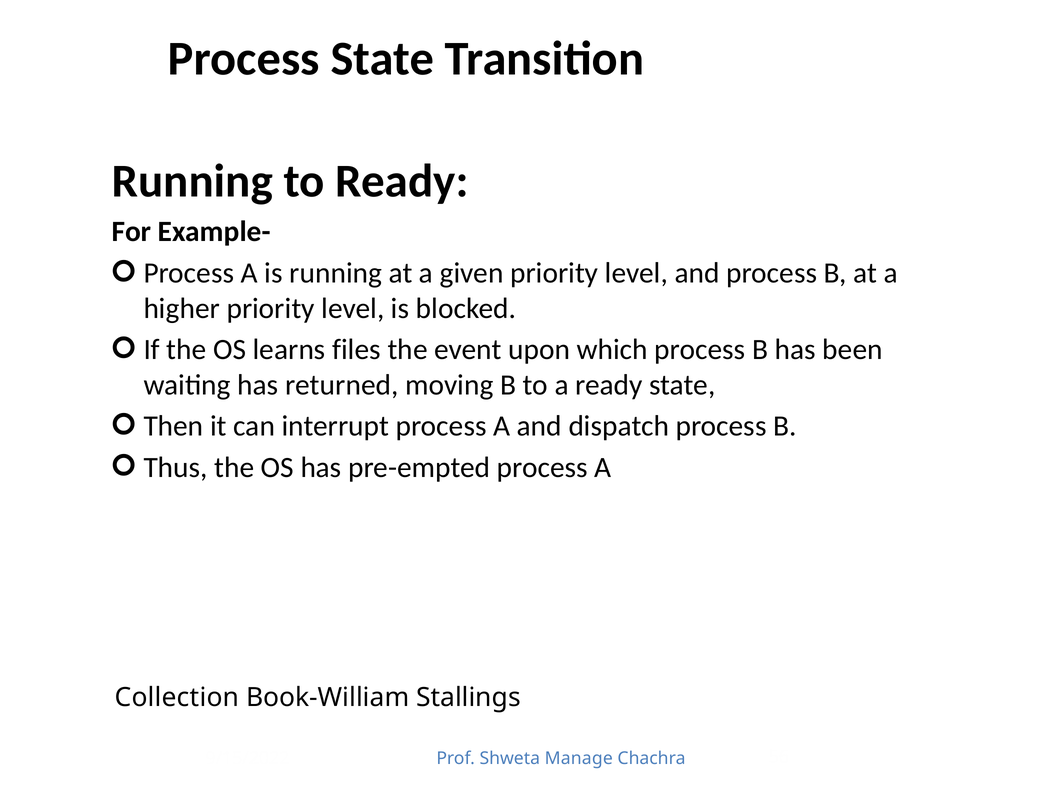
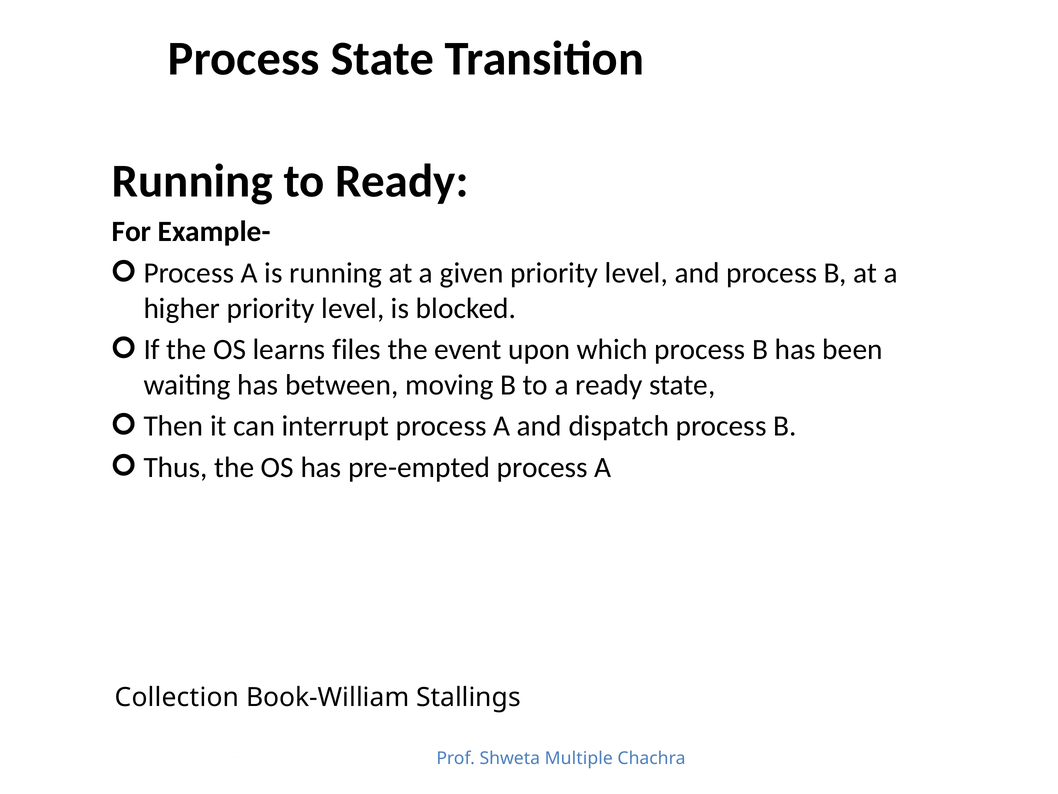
returned: returned -> between
Manage: Manage -> Multiple
